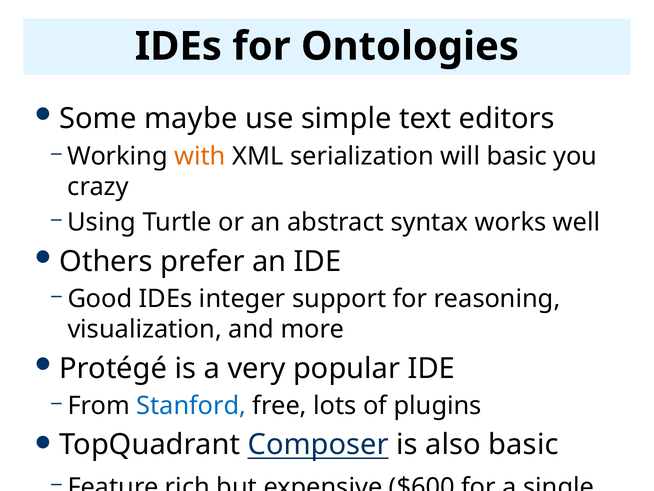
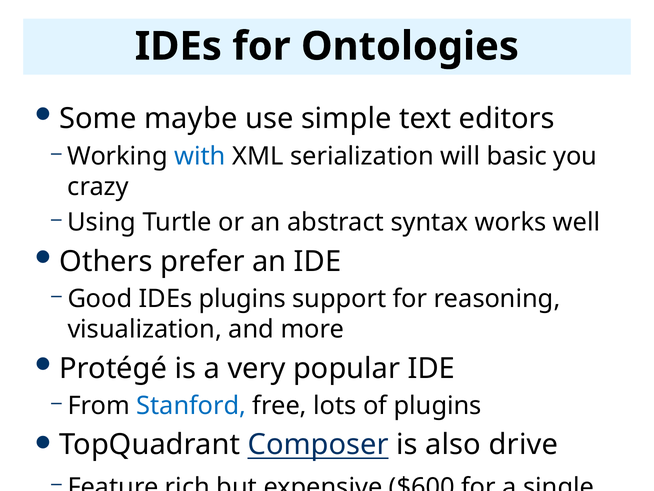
with colour: orange -> blue
IDEs integer: integer -> plugins
also basic: basic -> drive
